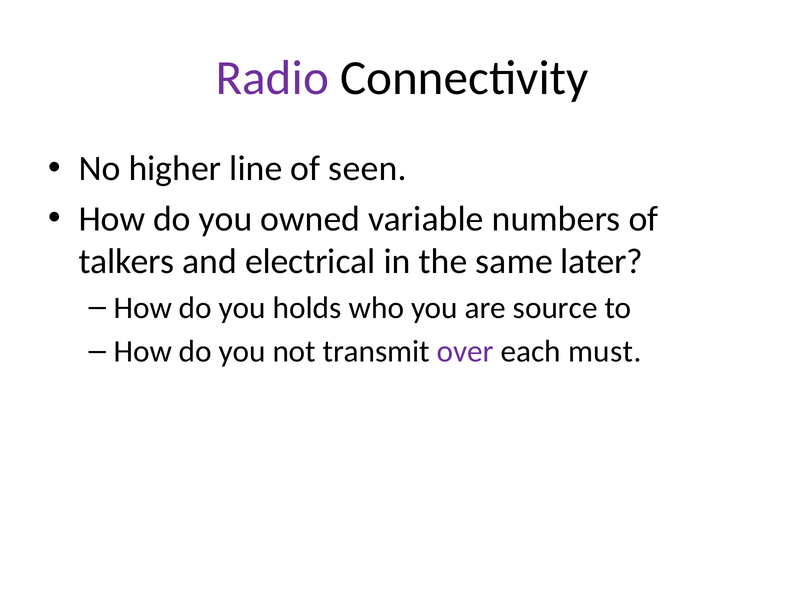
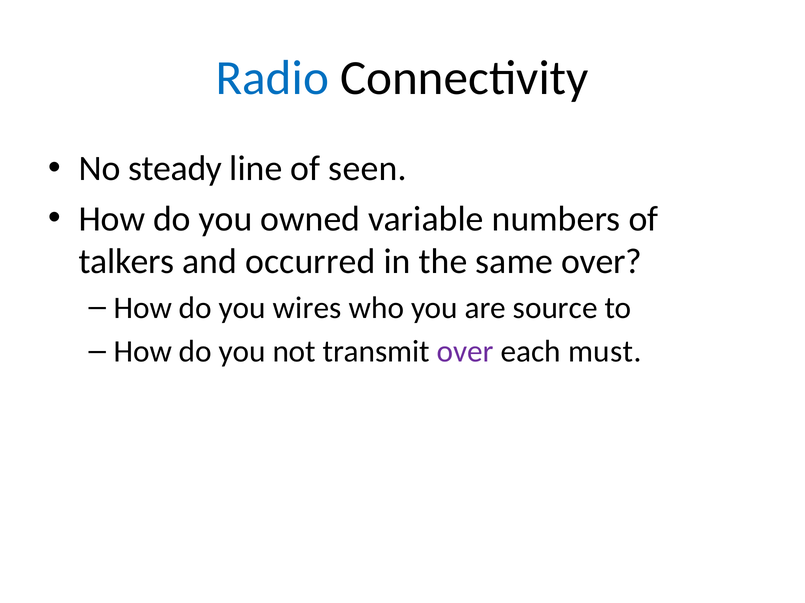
Radio colour: purple -> blue
higher: higher -> steady
electrical: electrical -> occurred
same later: later -> over
holds: holds -> wires
